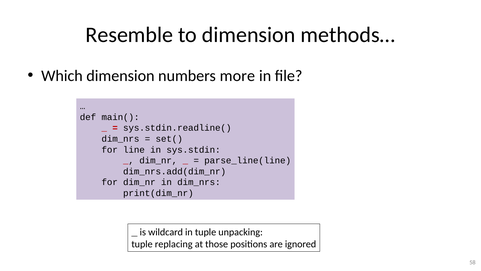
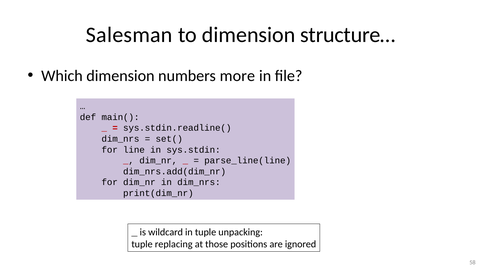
Resemble: Resemble -> Salesman
methods…: methods… -> structure…
